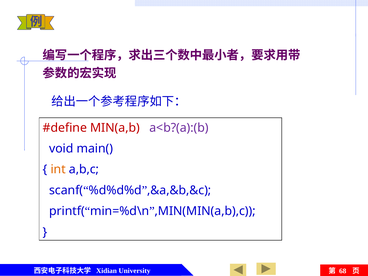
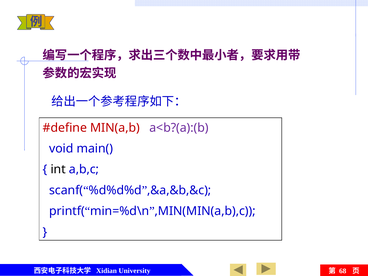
int colour: orange -> black
